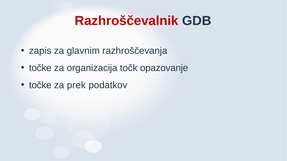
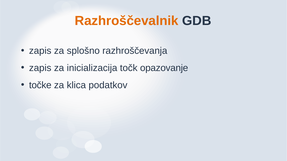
Razhroščevalnik colour: red -> orange
glavnim: glavnim -> splošno
točke at (40, 68): točke -> zapis
organizacija: organizacija -> inicializacija
prek: prek -> klica
